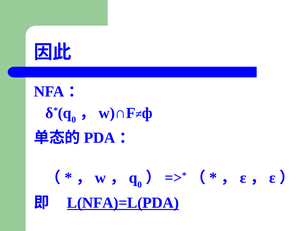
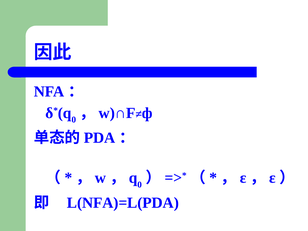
L(NFA)=L(PDA underline: present -> none
